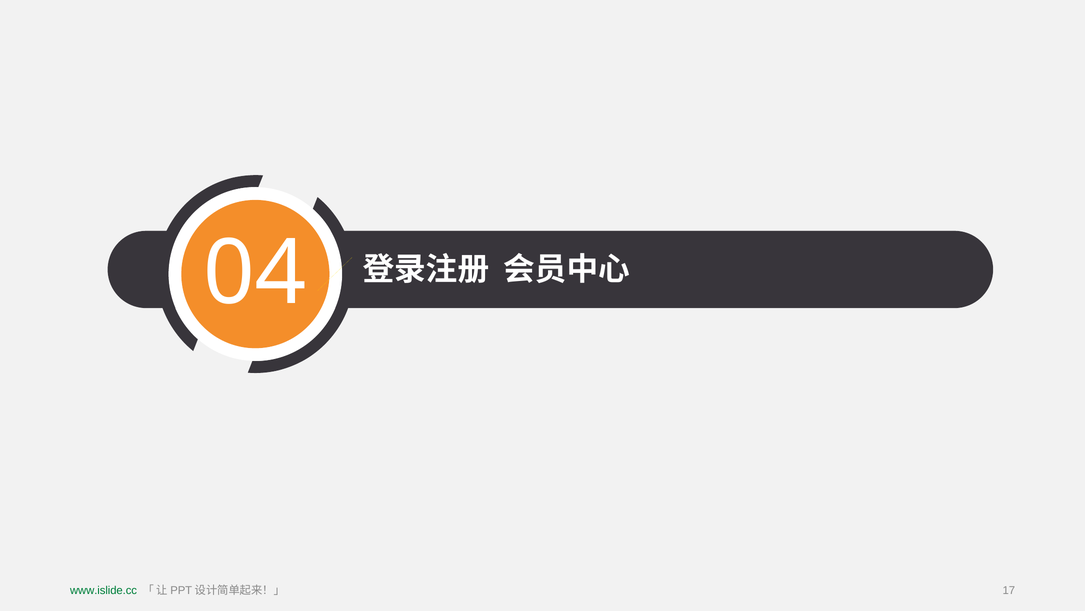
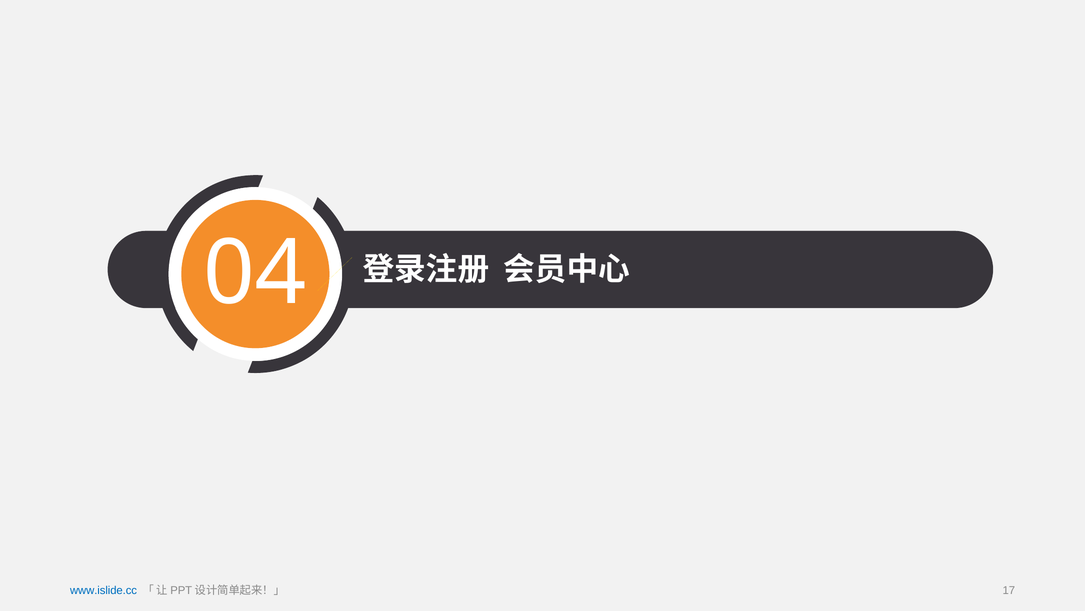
www.islide.cc colour: green -> blue
